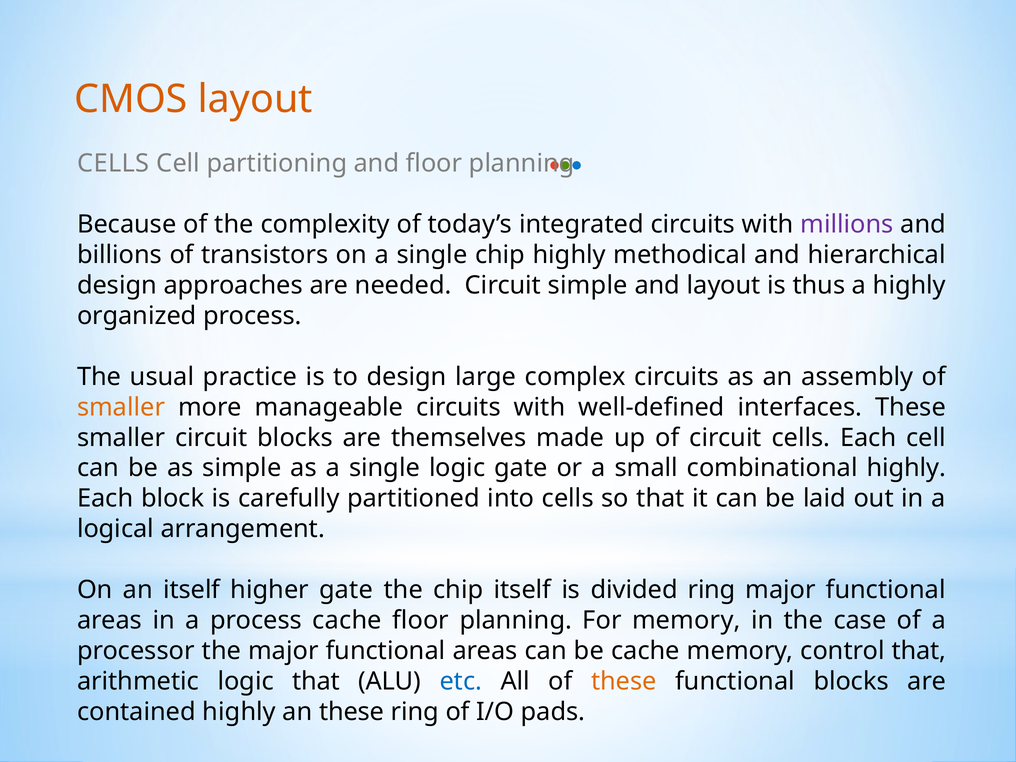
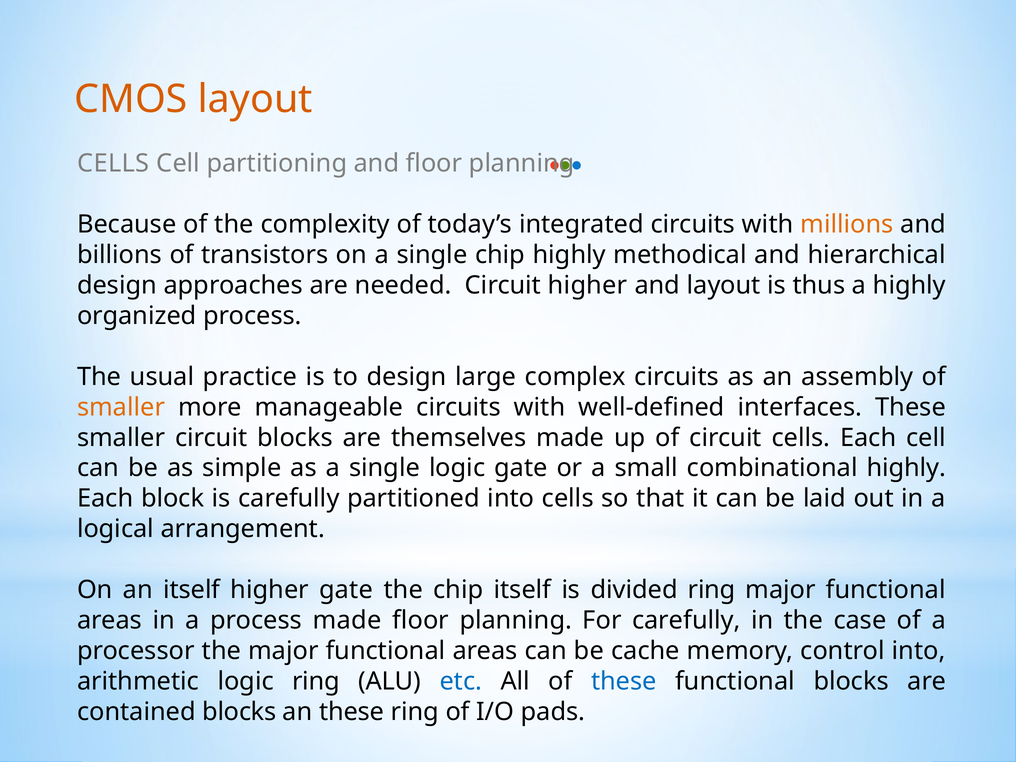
millions colour: purple -> orange
Circuit simple: simple -> higher
process cache: cache -> made
For memory: memory -> carefully
control that: that -> into
logic that: that -> ring
these at (624, 681) colour: orange -> blue
contained highly: highly -> blocks
